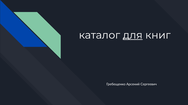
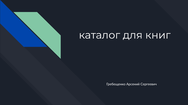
для underline: present -> none
